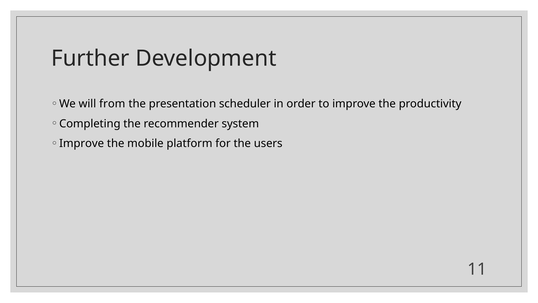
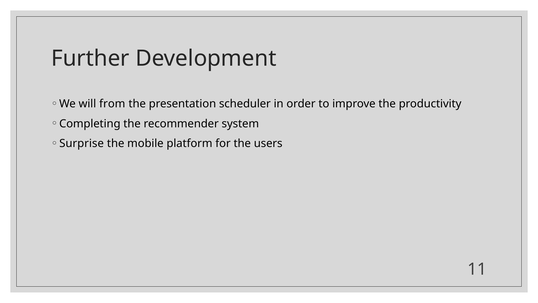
Improve at (82, 143): Improve -> Surprise
